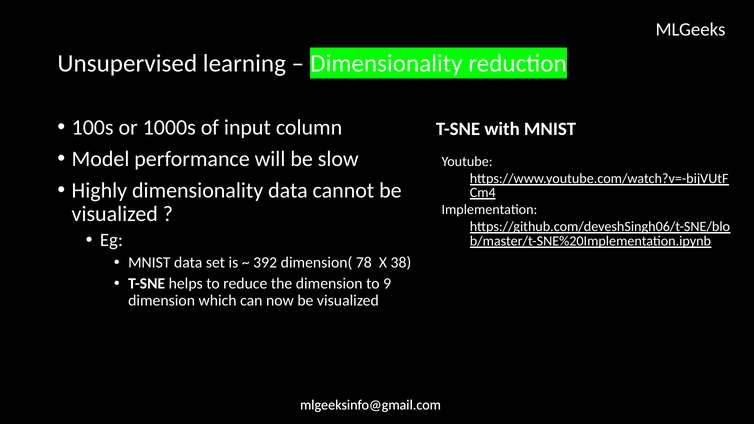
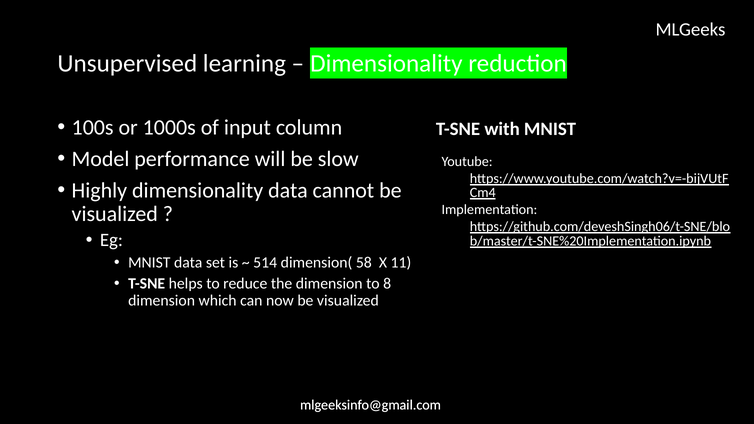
392: 392 -> 514
78: 78 -> 58
38: 38 -> 11
9: 9 -> 8
